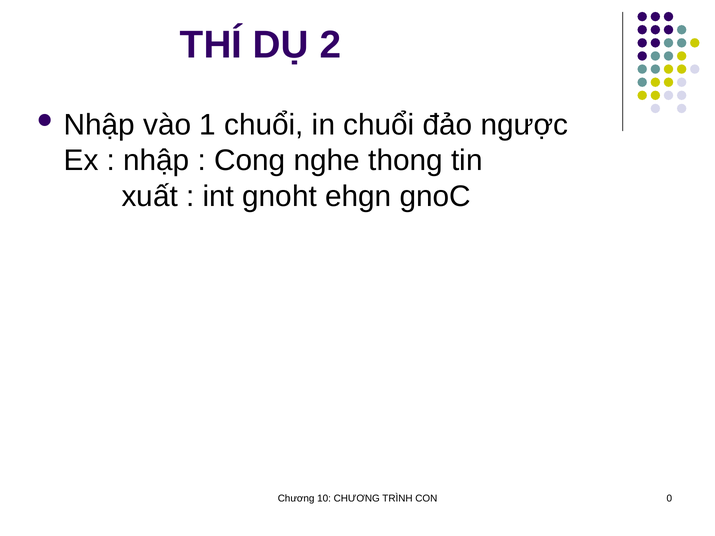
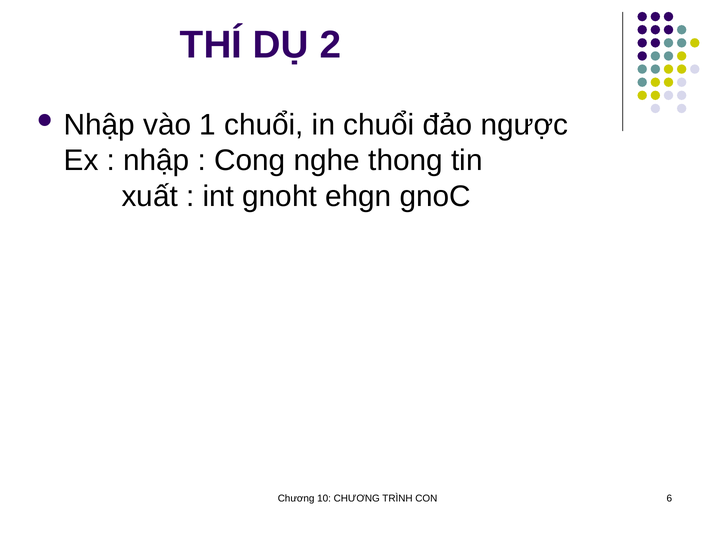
0: 0 -> 6
